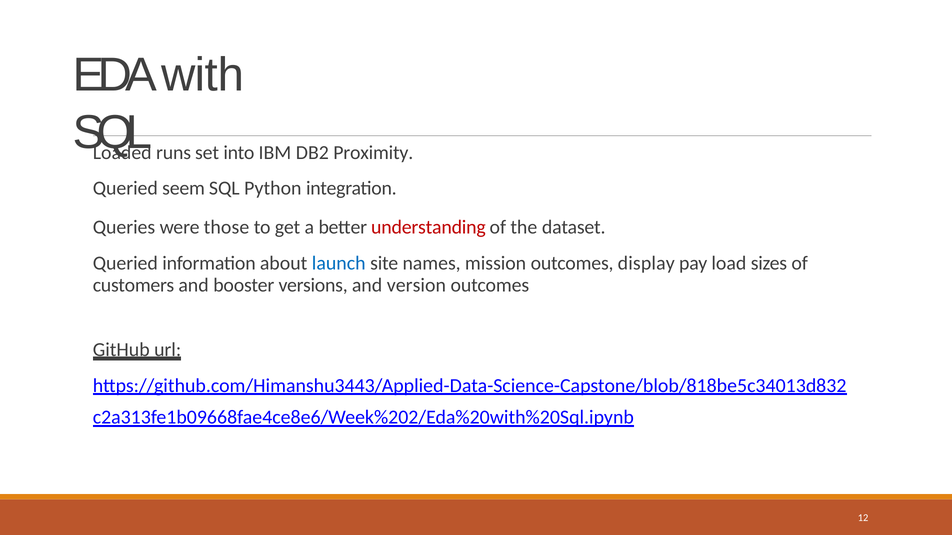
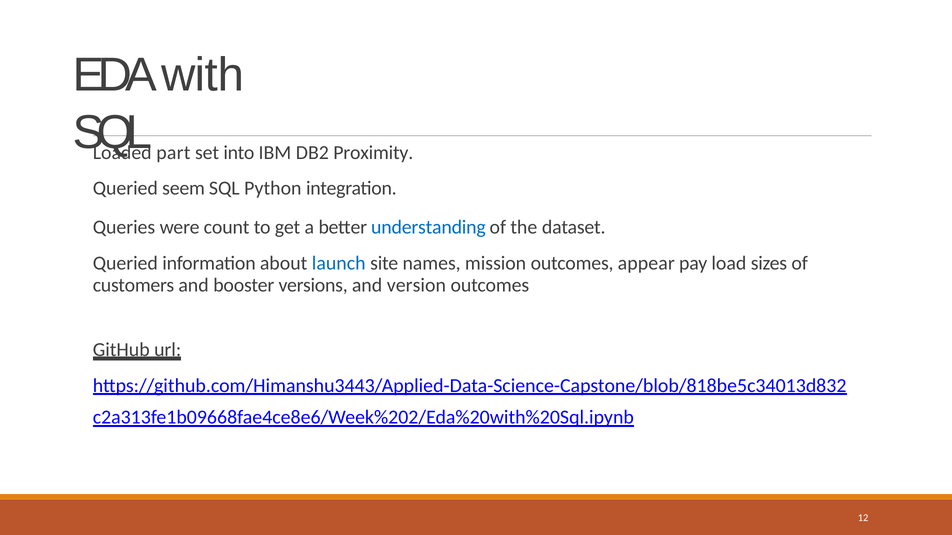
runs: runs -> part
those: those -> count
understanding colour: red -> blue
display: display -> appear
